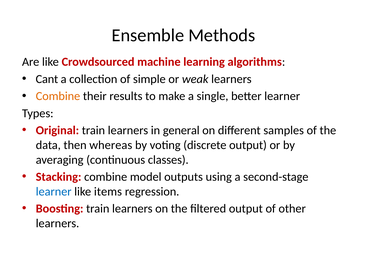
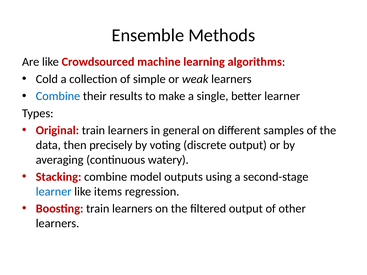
Cant: Cant -> Cold
Combine at (58, 96) colour: orange -> blue
whereas: whereas -> precisely
classes: classes -> watery
